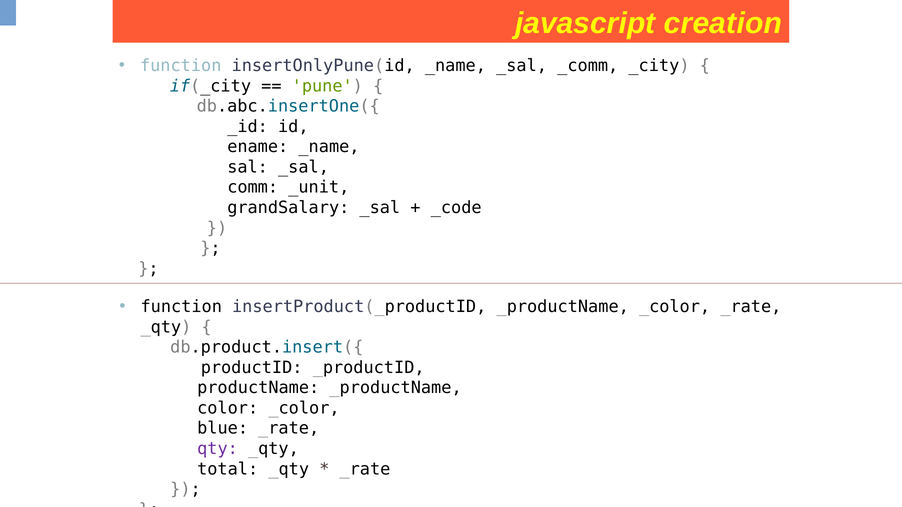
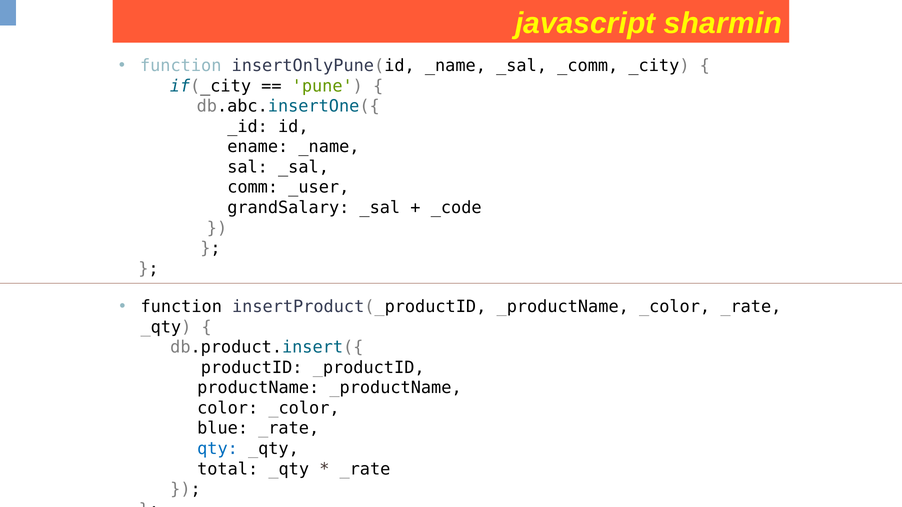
creation: creation -> sharmin
_unit: _unit -> _user
qty colour: purple -> blue
